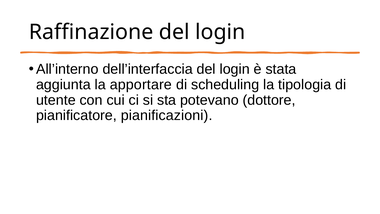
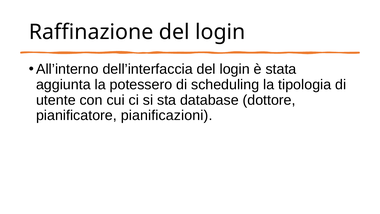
apportare: apportare -> potessero
potevano: potevano -> database
